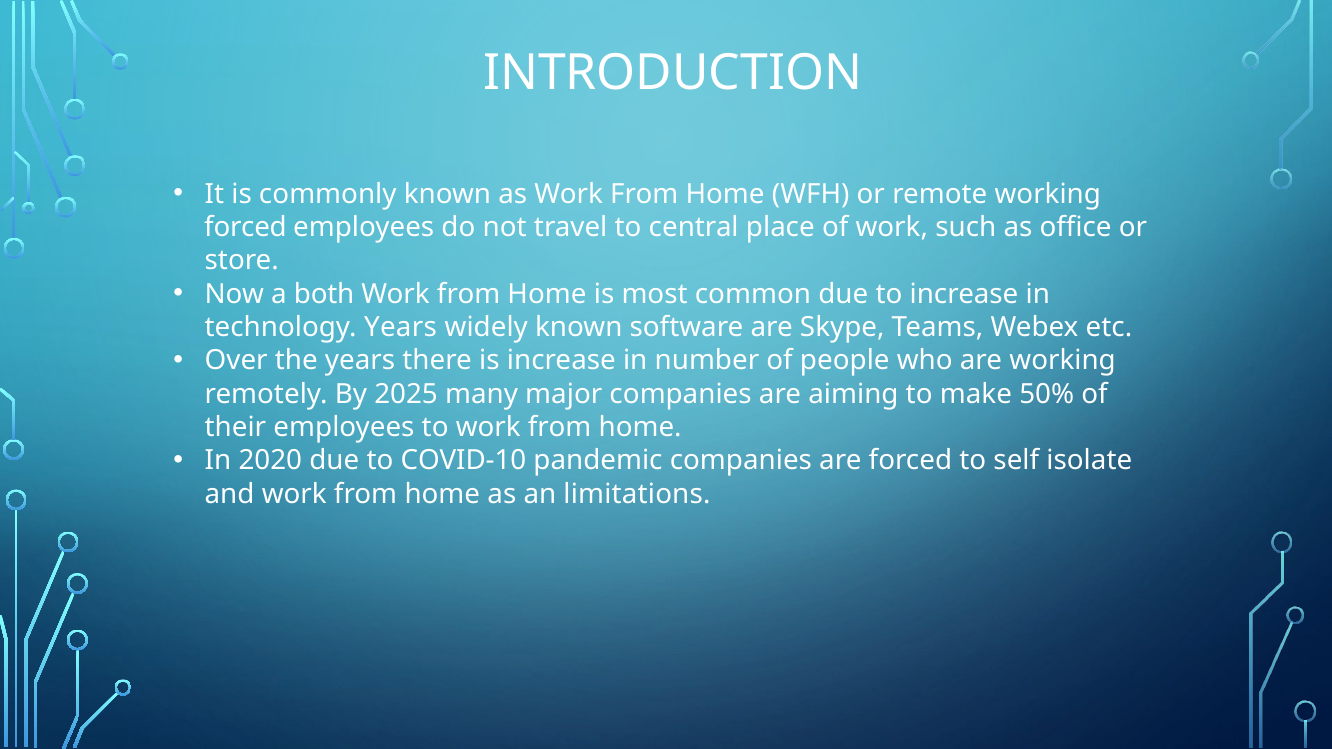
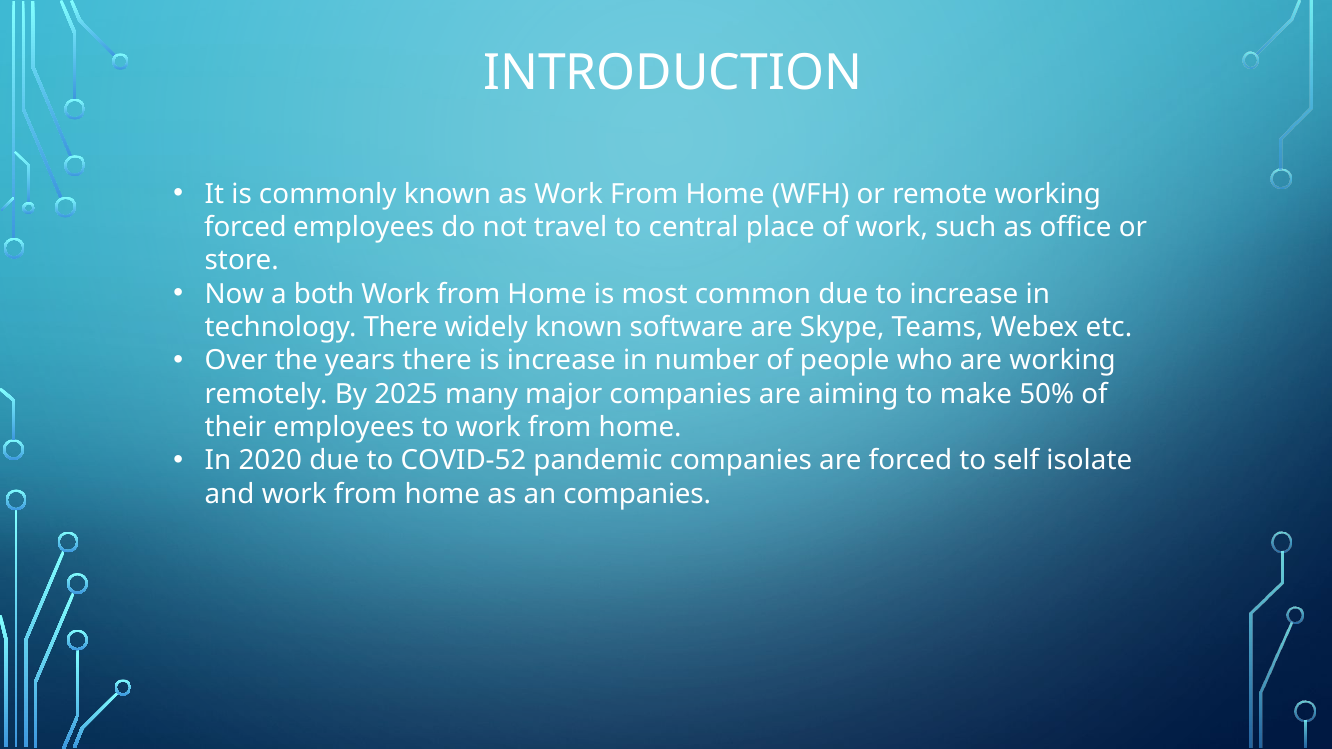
technology Years: Years -> There
COVID-10: COVID-10 -> COVID-52
an limitations: limitations -> companies
